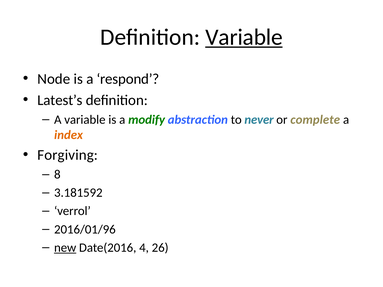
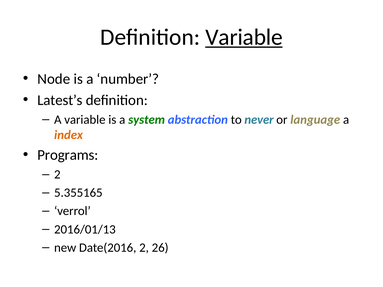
respond: respond -> number
modify: modify -> system
complete: complete -> language
Forgiving: Forgiving -> Programs
8 at (57, 175): 8 -> 2
3.181592: 3.181592 -> 5.355165
2016/01/96: 2016/01/96 -> 2016/01/13
new underline: present -> none
Date(2016 4: 4 -> 2
